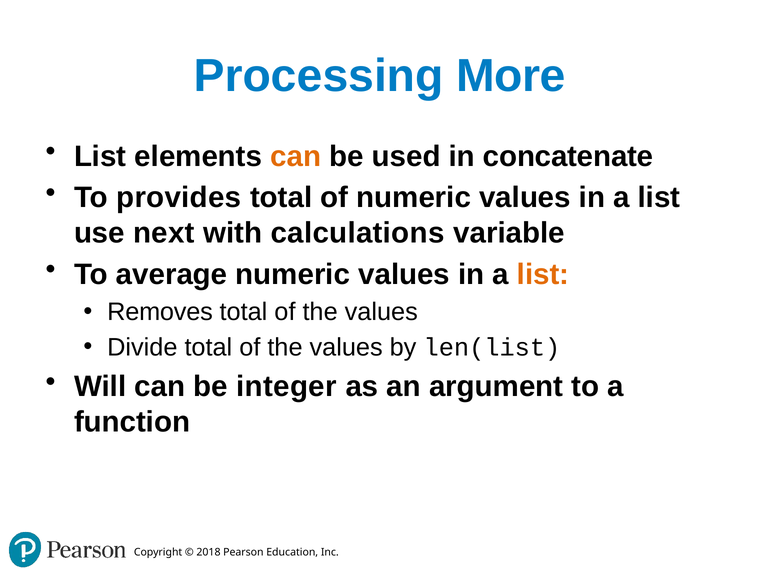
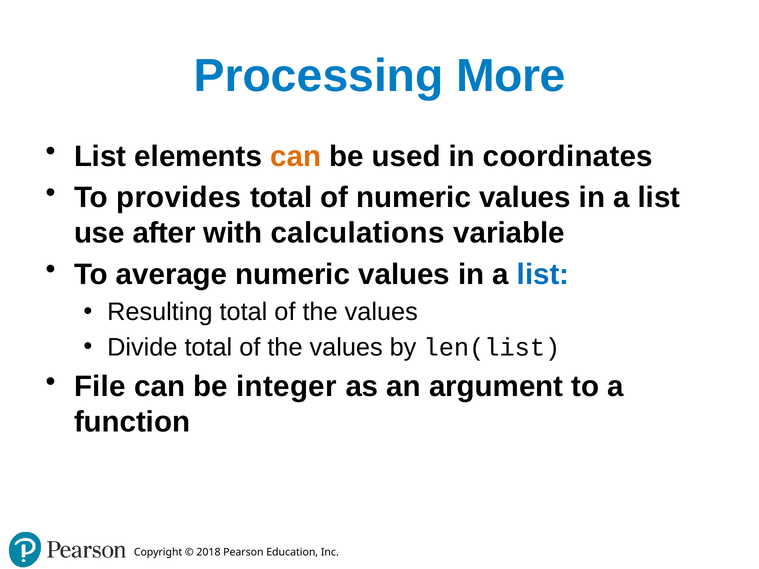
concatenate: concatenate -> coordinates
next: next -> after
list at (543, 275) colour: orange -> blue
Removes: Removes -> Resulting
Will: Will -> File
